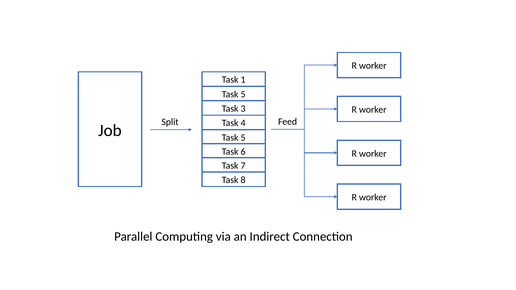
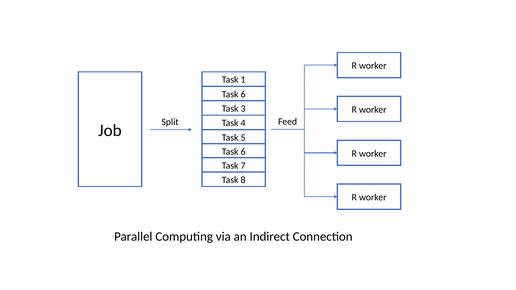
5 at (243, 94): 5 -> 6
